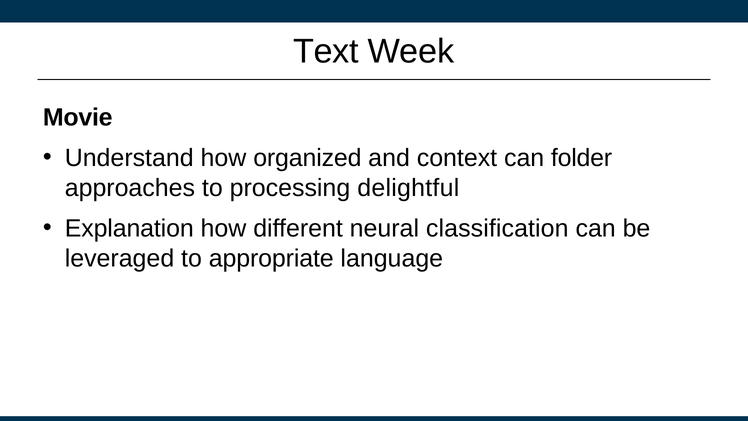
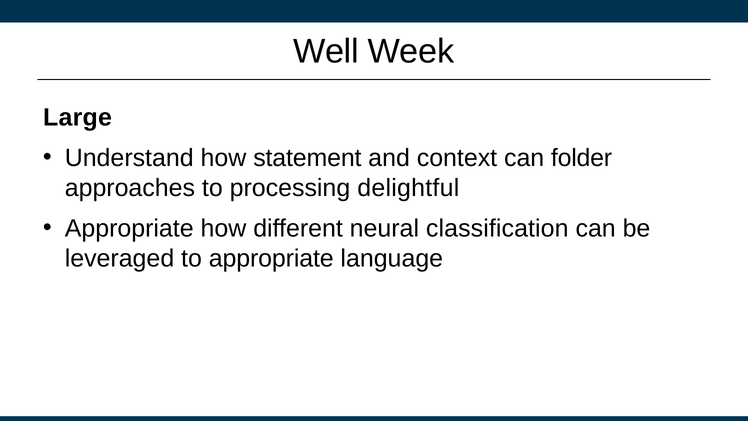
Text: Text -> Well
Movie: Movie -> Large
organized: organized -> statement
Explanation at (129, 228): Explanation -> Appropriate
